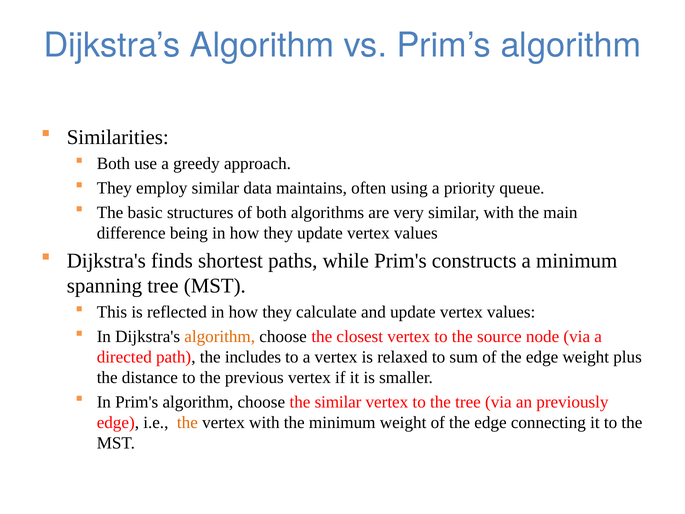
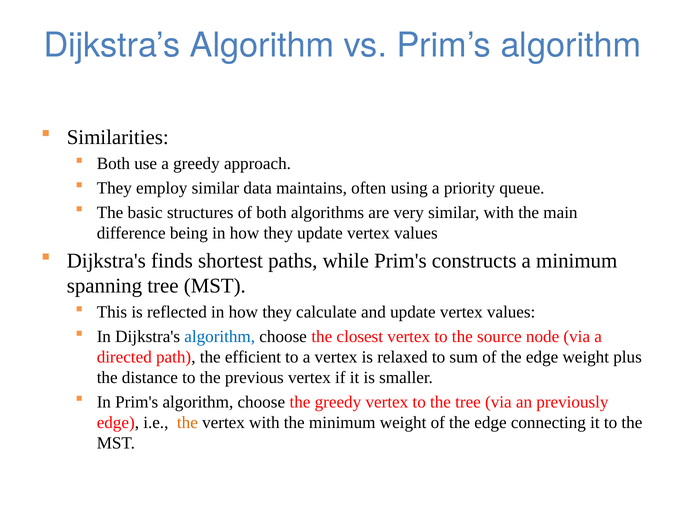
algorithm at (220, 336) colour: orange -> blue
includes: includes -> efficient
the similar: similar -> greedy
